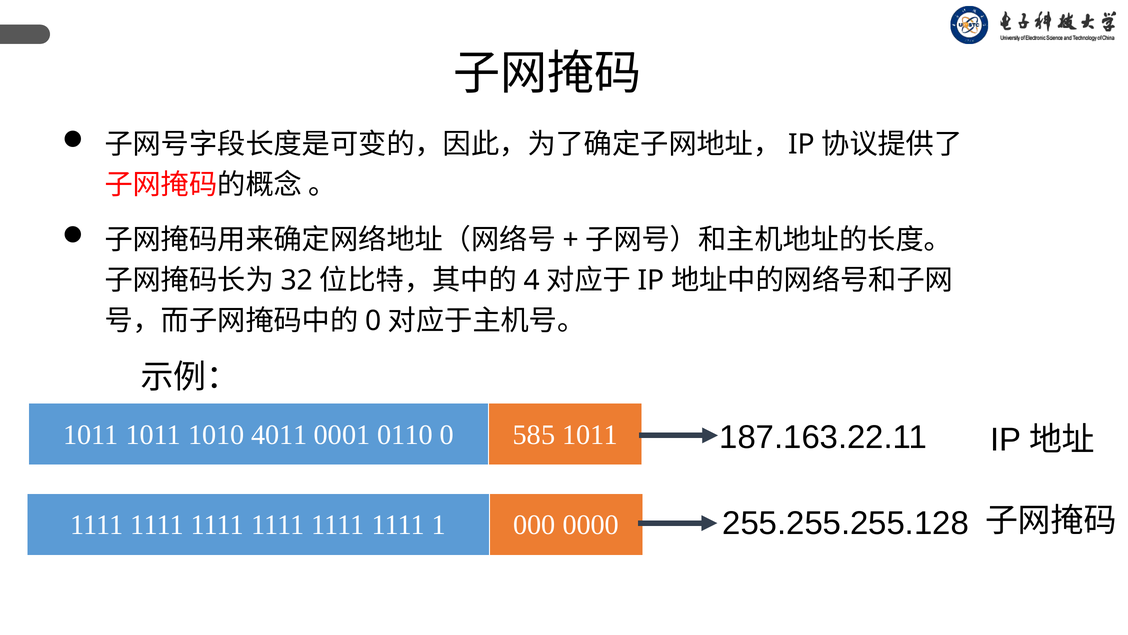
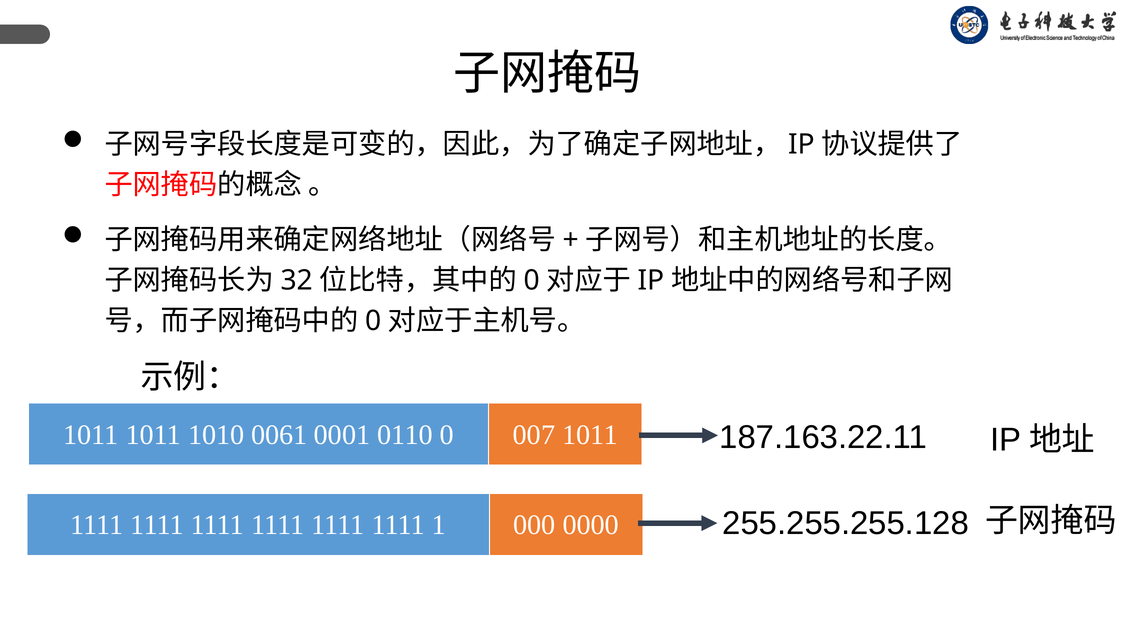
4 at (532, 280): 4 -> 0
4011: 4011 -> 0061
585: 585 -> 007
